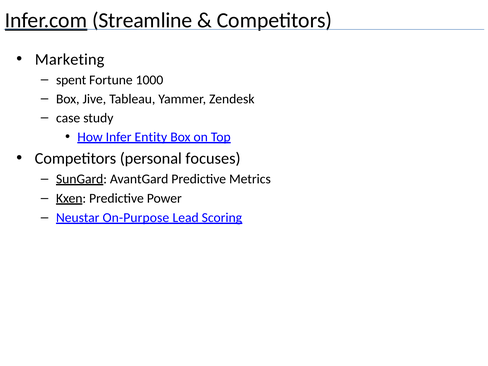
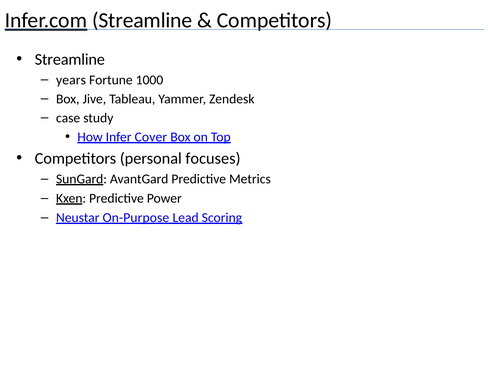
Marketing at (70, 59): Marketing -> Streamline
spent: spent -> years
Entity: Entity -> Cover
